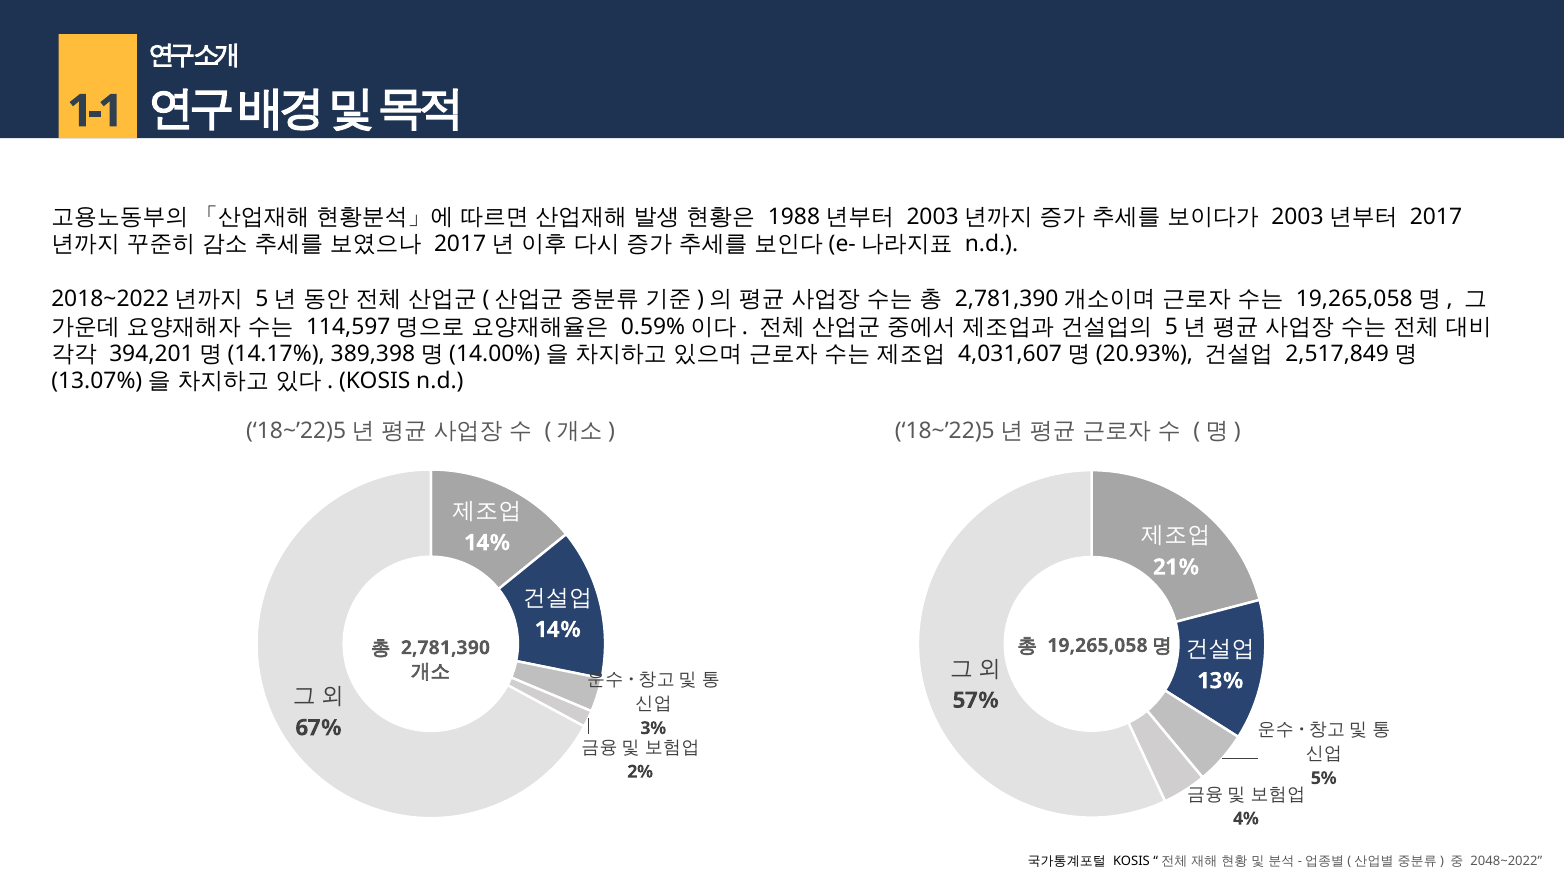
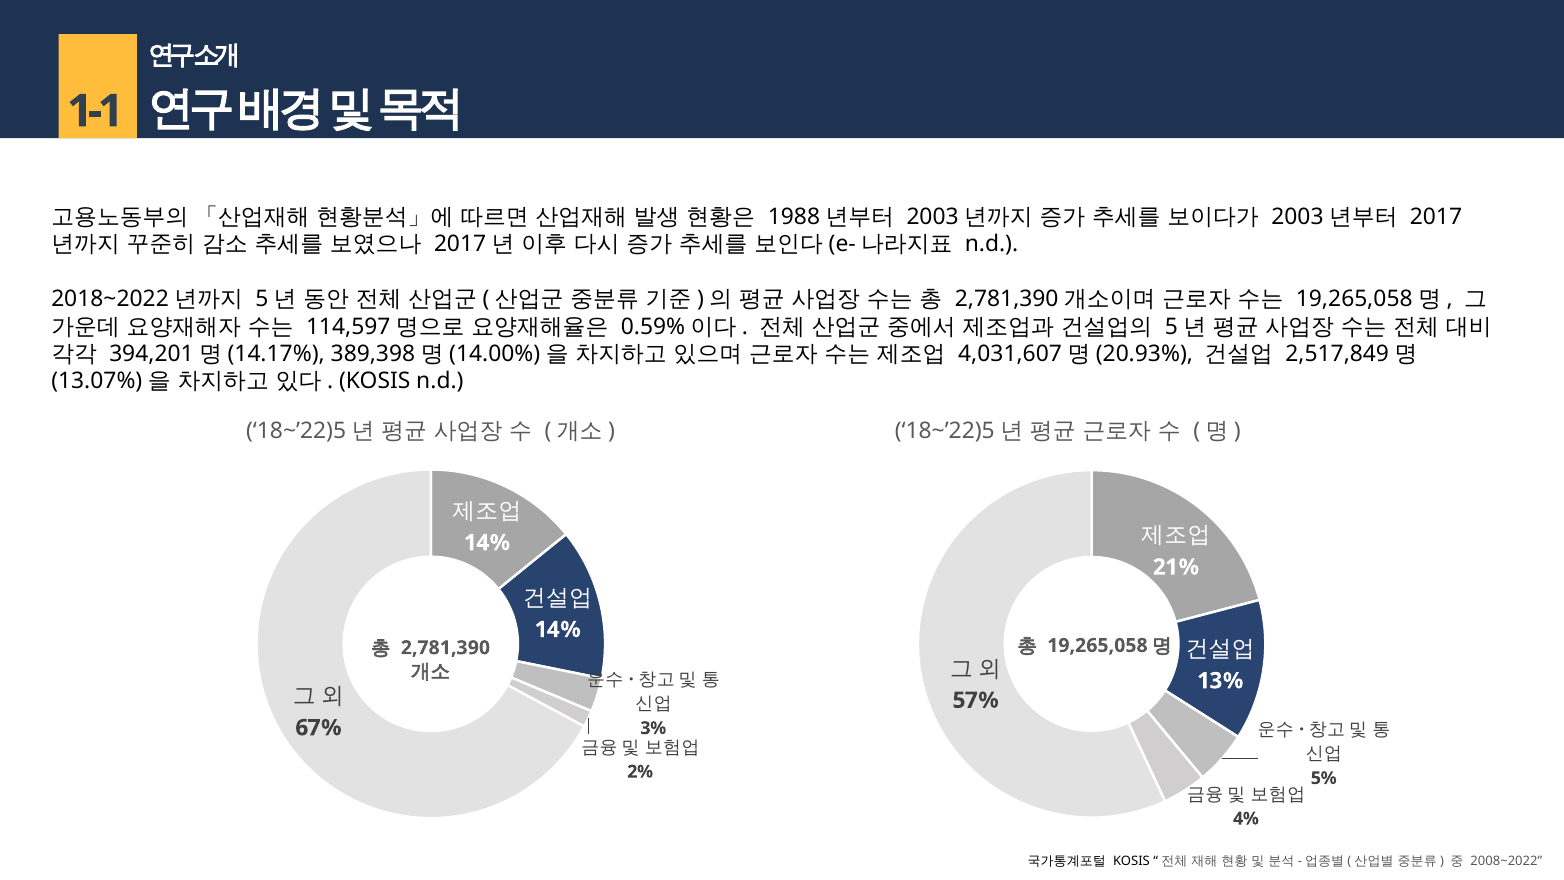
2048~2022: 2048~2022 -> 2008~2022
